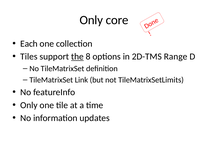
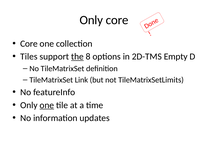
Each at (29, 44): Each -> Core
Range: Range -> Empty
one at (47, 105) underline: none -> present
